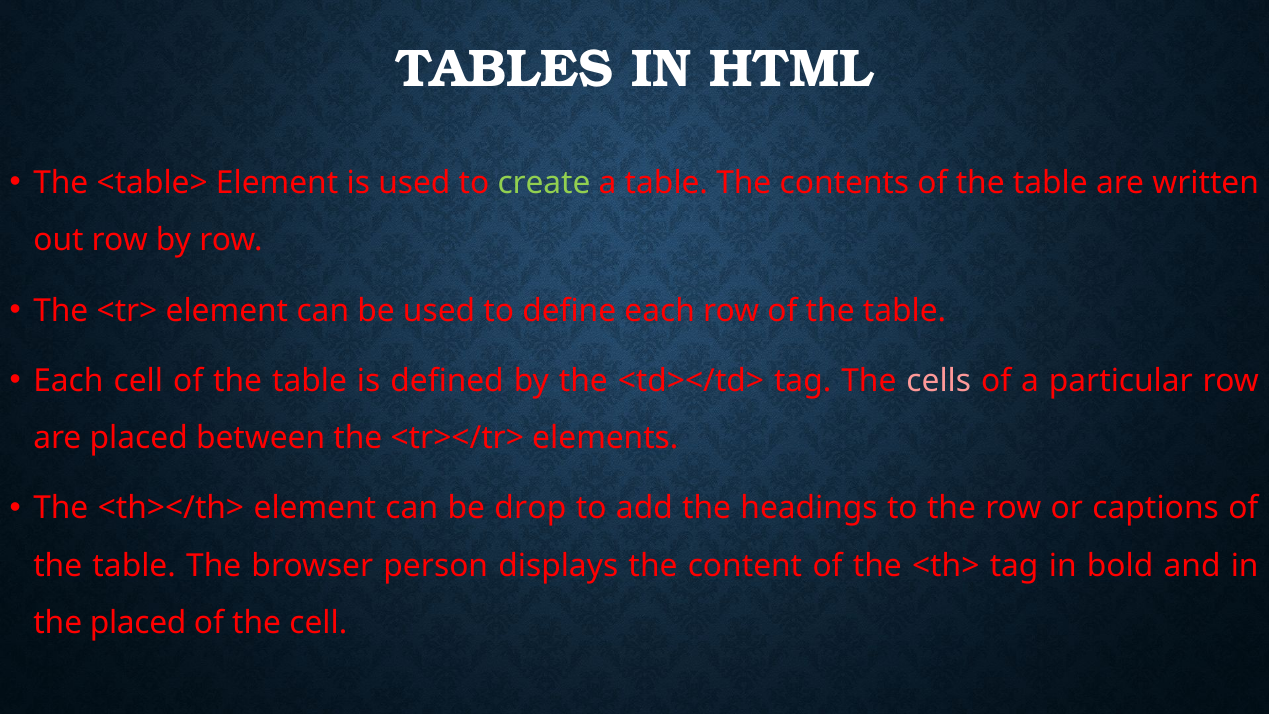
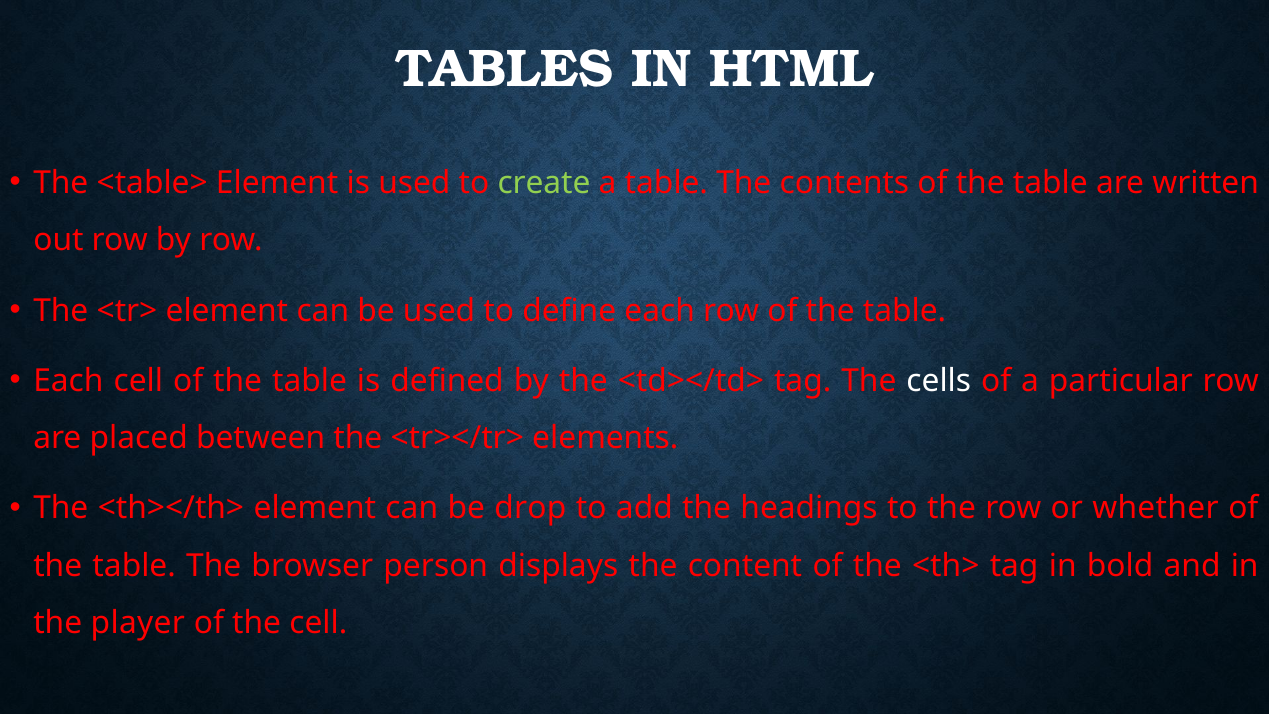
cells colour: pink -> white
captions: captions -> whether
the placed: placed -> player
